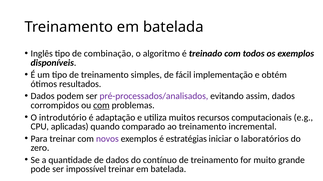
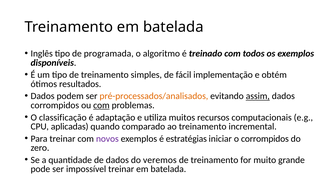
combinação: combinação -> programada
pré-processados/analisados colour: purple -> orange
assim underline: none -> present
introdutório: introdutório -> classificação
o laboratórios: laboratórios -> corrompidos
contínuo: contínuo -> veremos
